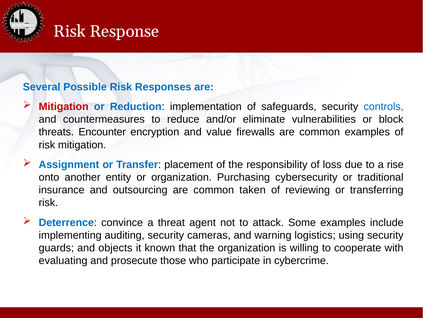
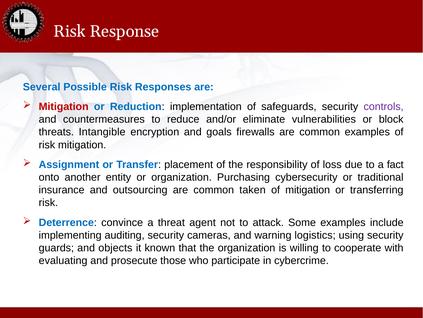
controls colour: blue -> purple
Encounter: Encounter -> Intangible
value: value -> goals
rise: rise -> fact
of reviewing: reviewing -> mitigation
